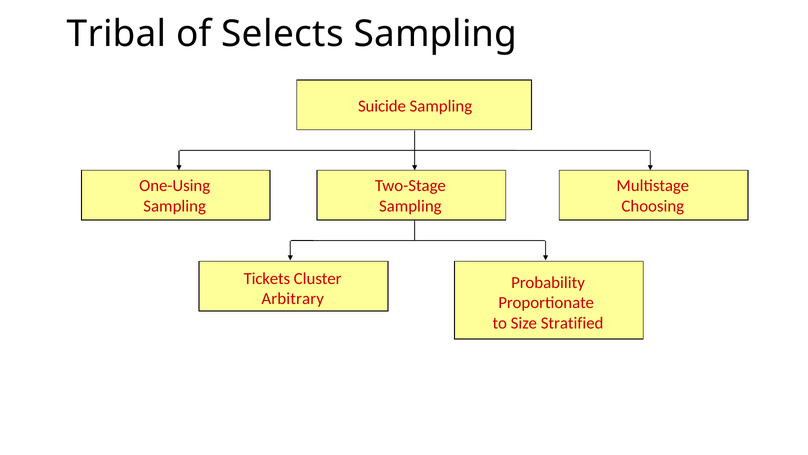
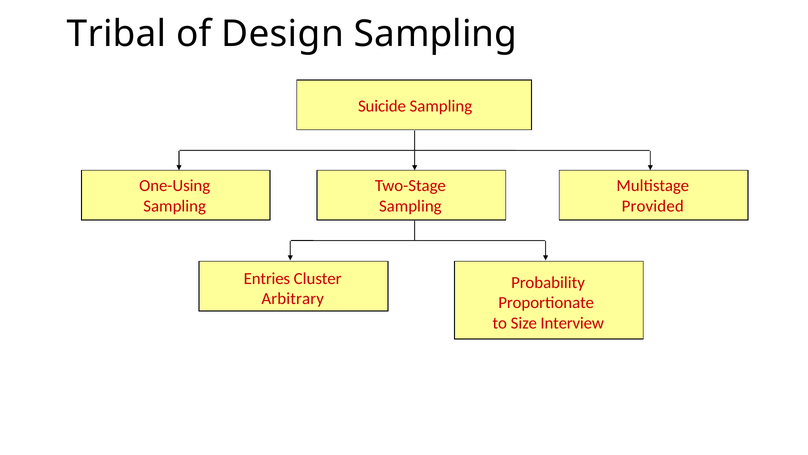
Selects: Selects -> Design
Choosing: Choosing -> Provided
Tickets: Tickets -> Entries
Stratified: Stratified -> Interview
